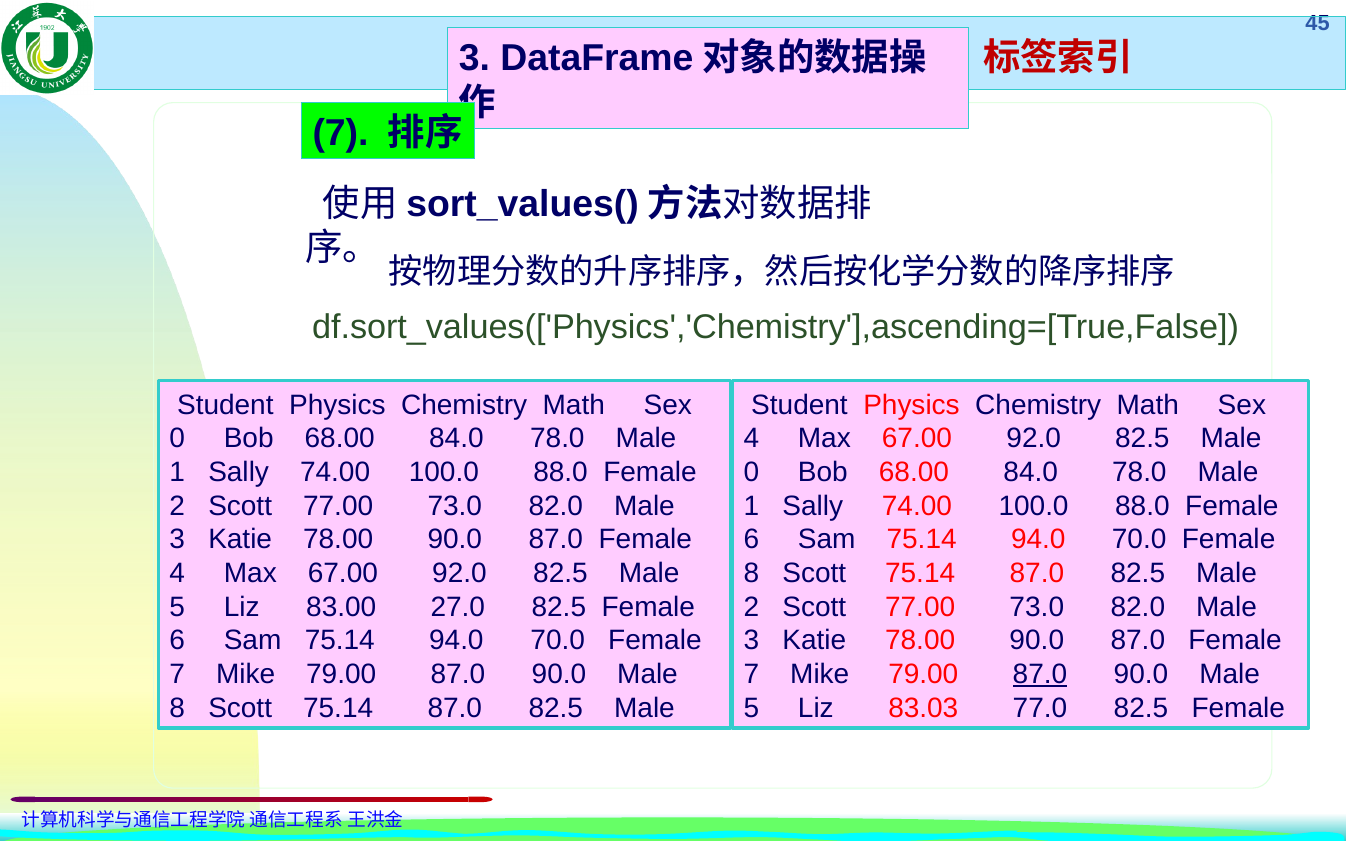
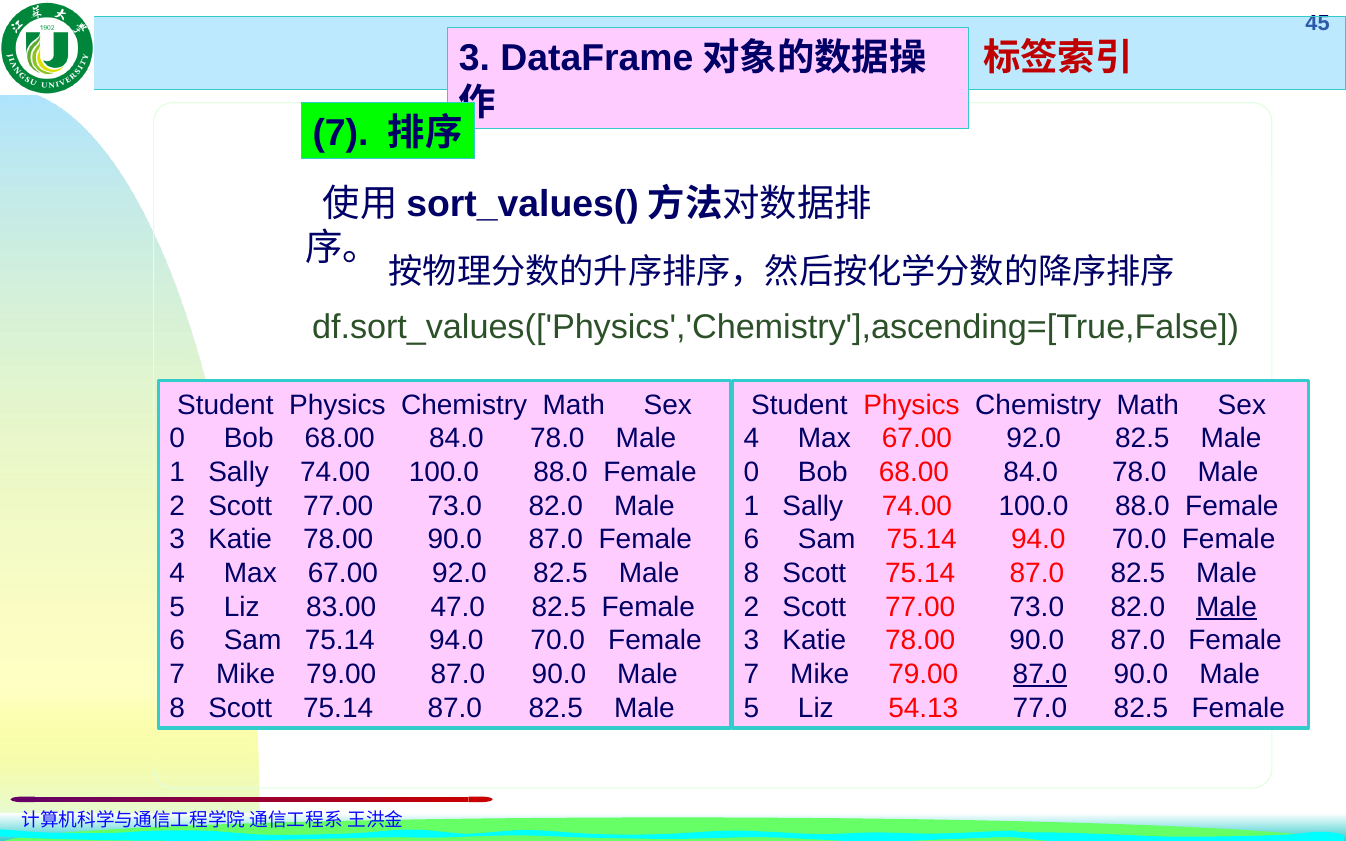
27.0: 27.0 -> 47.0
Male at (1226, 607) underline: none -> present
83.03: 83.03 -> 54.13
